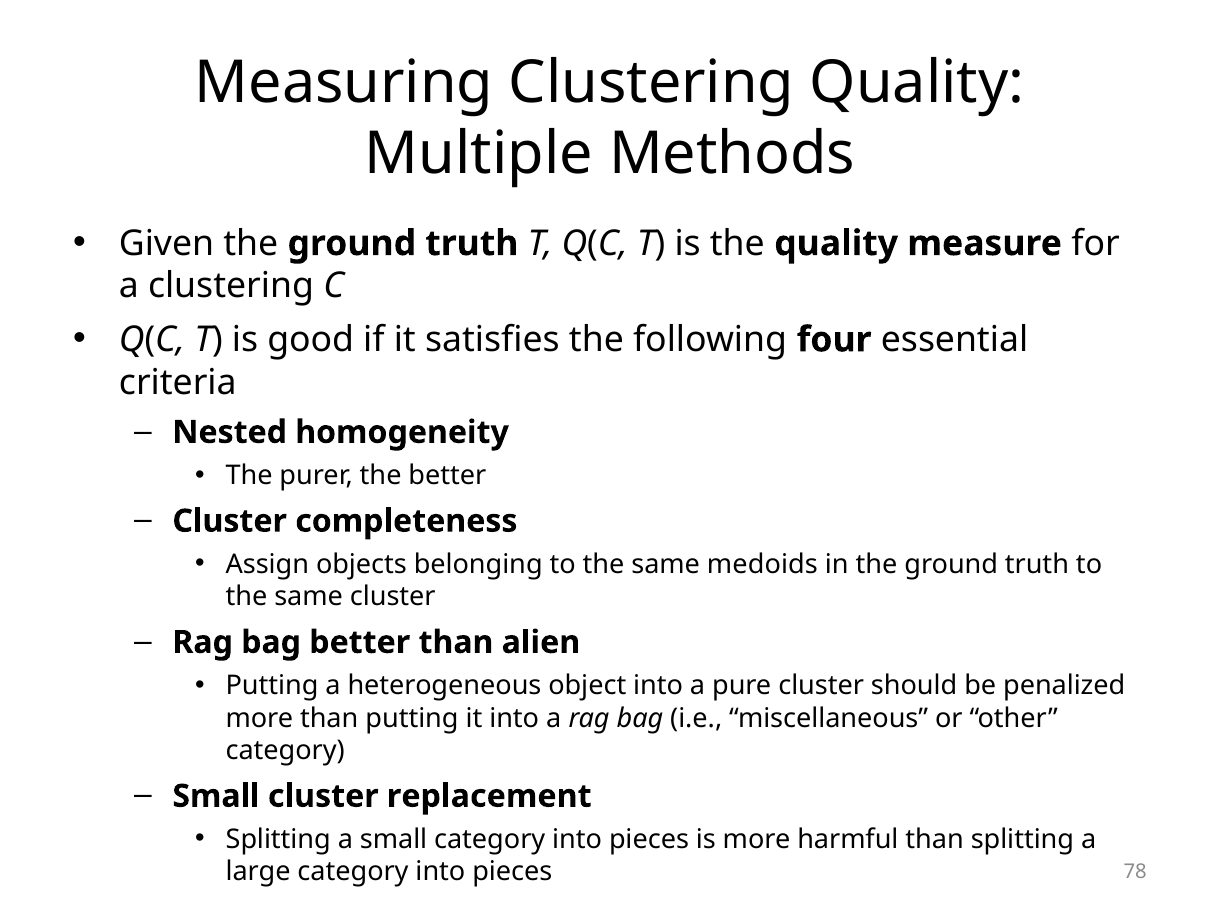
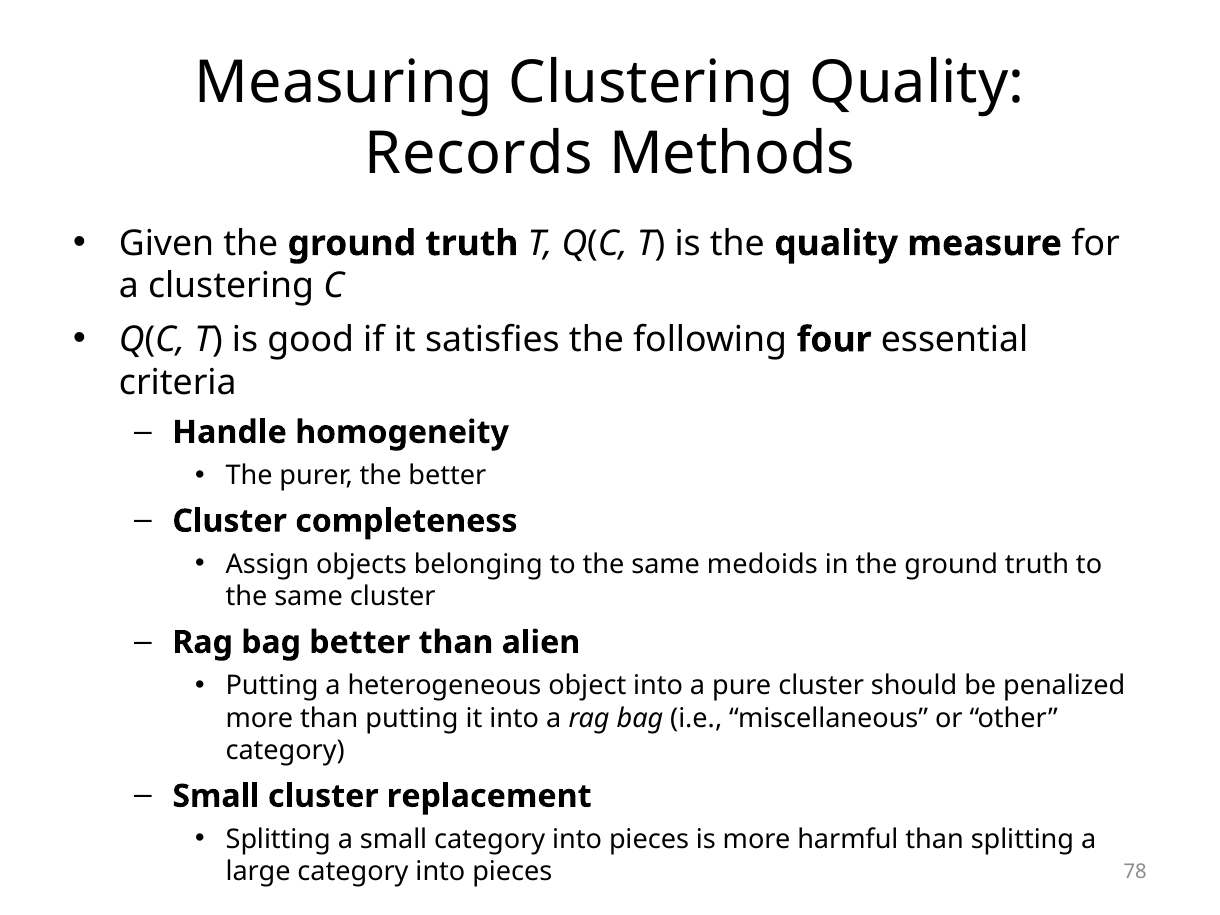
Multiple: Multiple -> Records
Nested: Nested -> Handle
